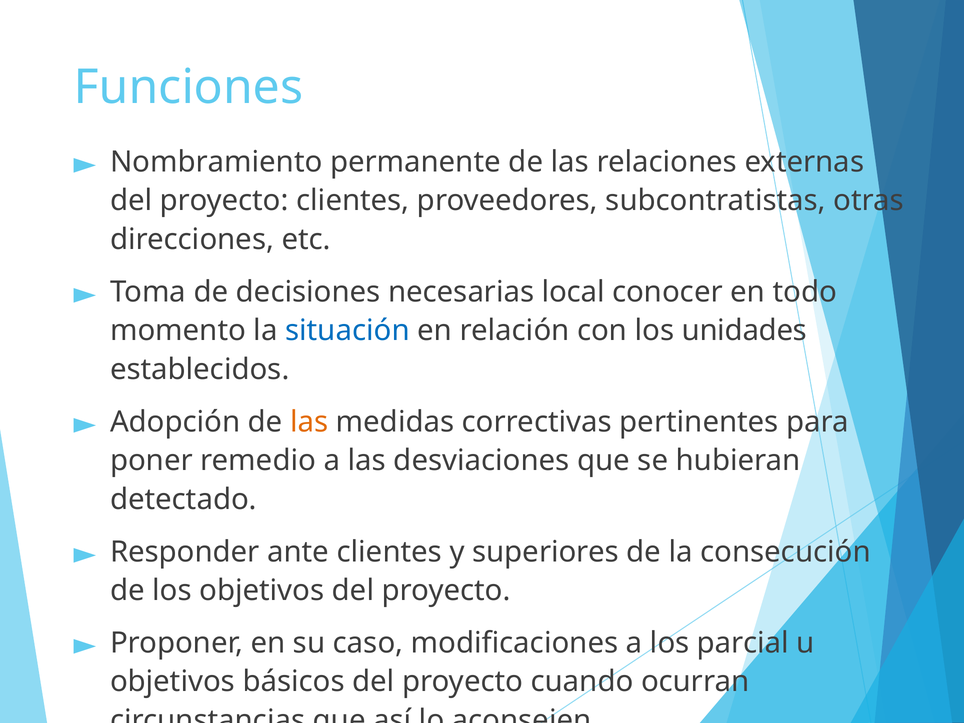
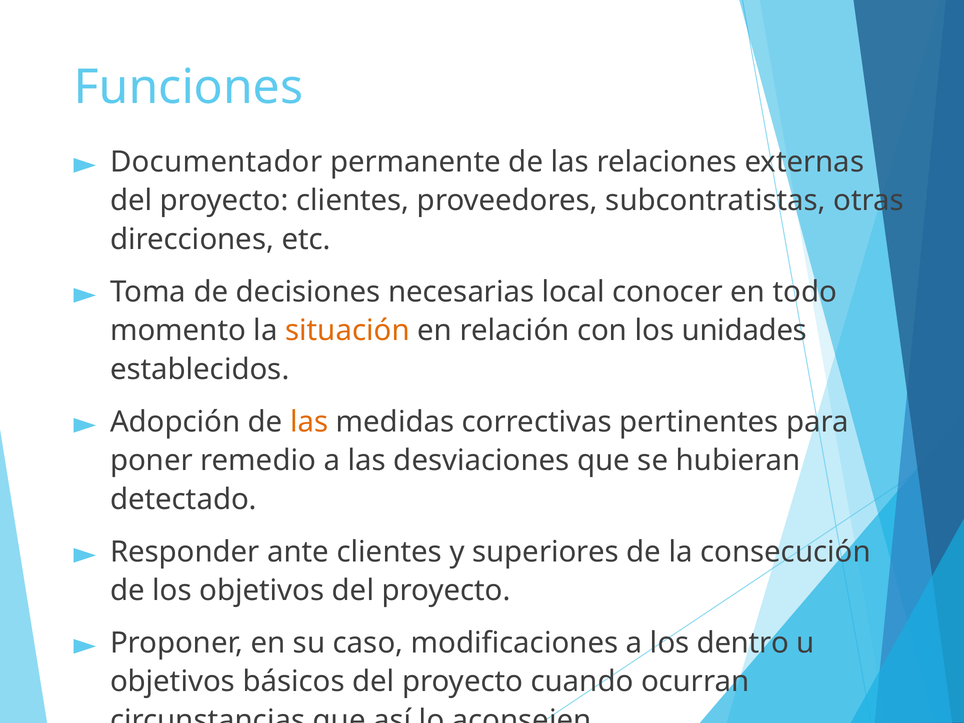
Nombramiento: Nombramiento -> Documentador
situación colour: blue -> orange
parcial: parcial -> dentro
